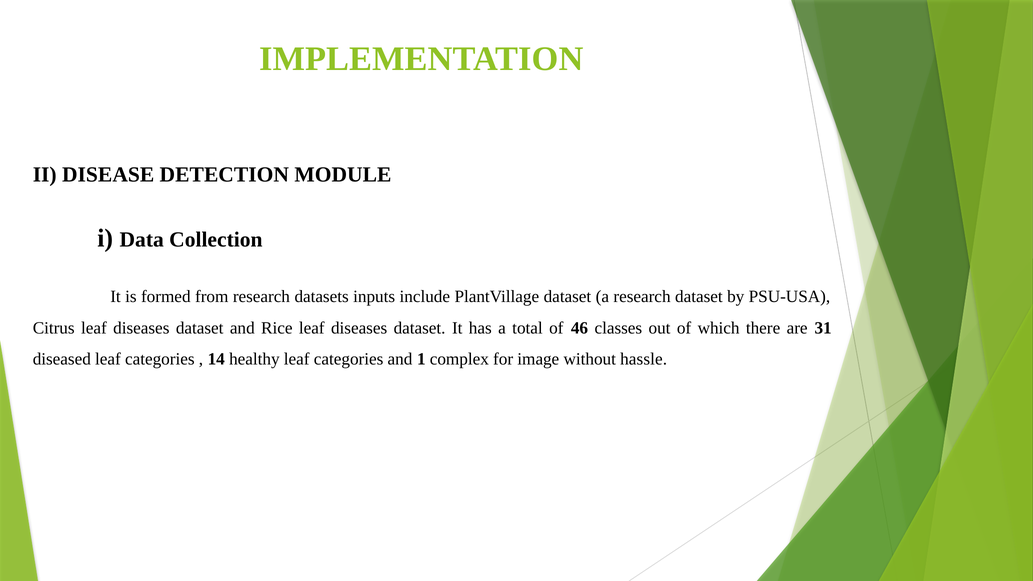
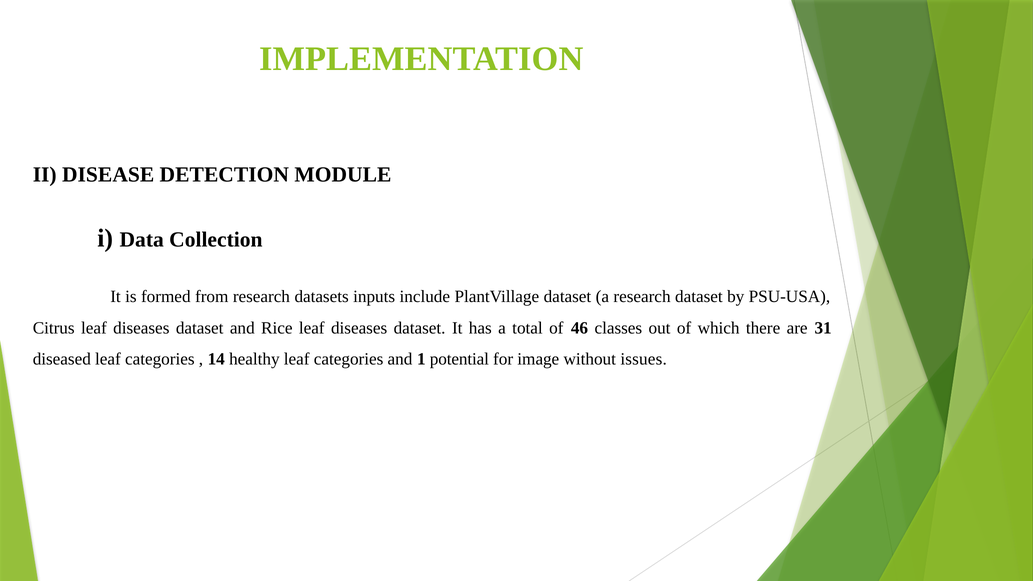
complex: complex -> potential
hassle: hassle -> issues
